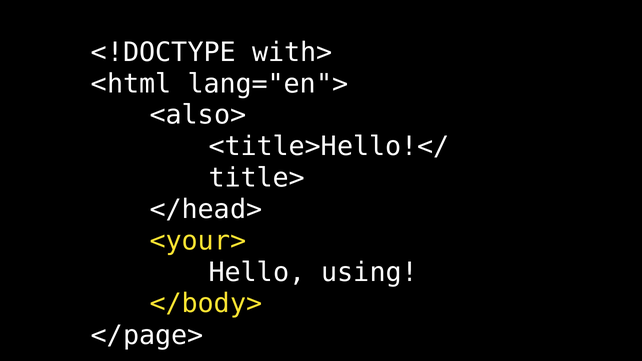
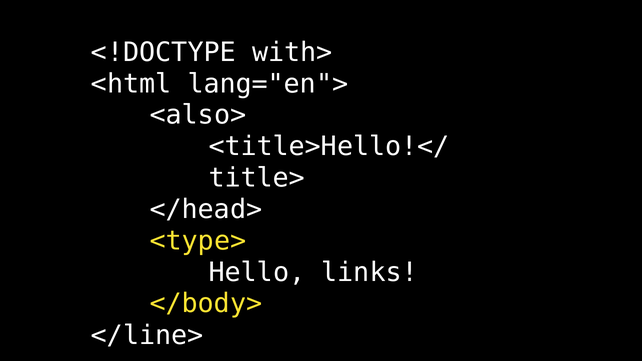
<your>: <your> -> <type>
using: using -> links
</page>: </page> -> </line>
